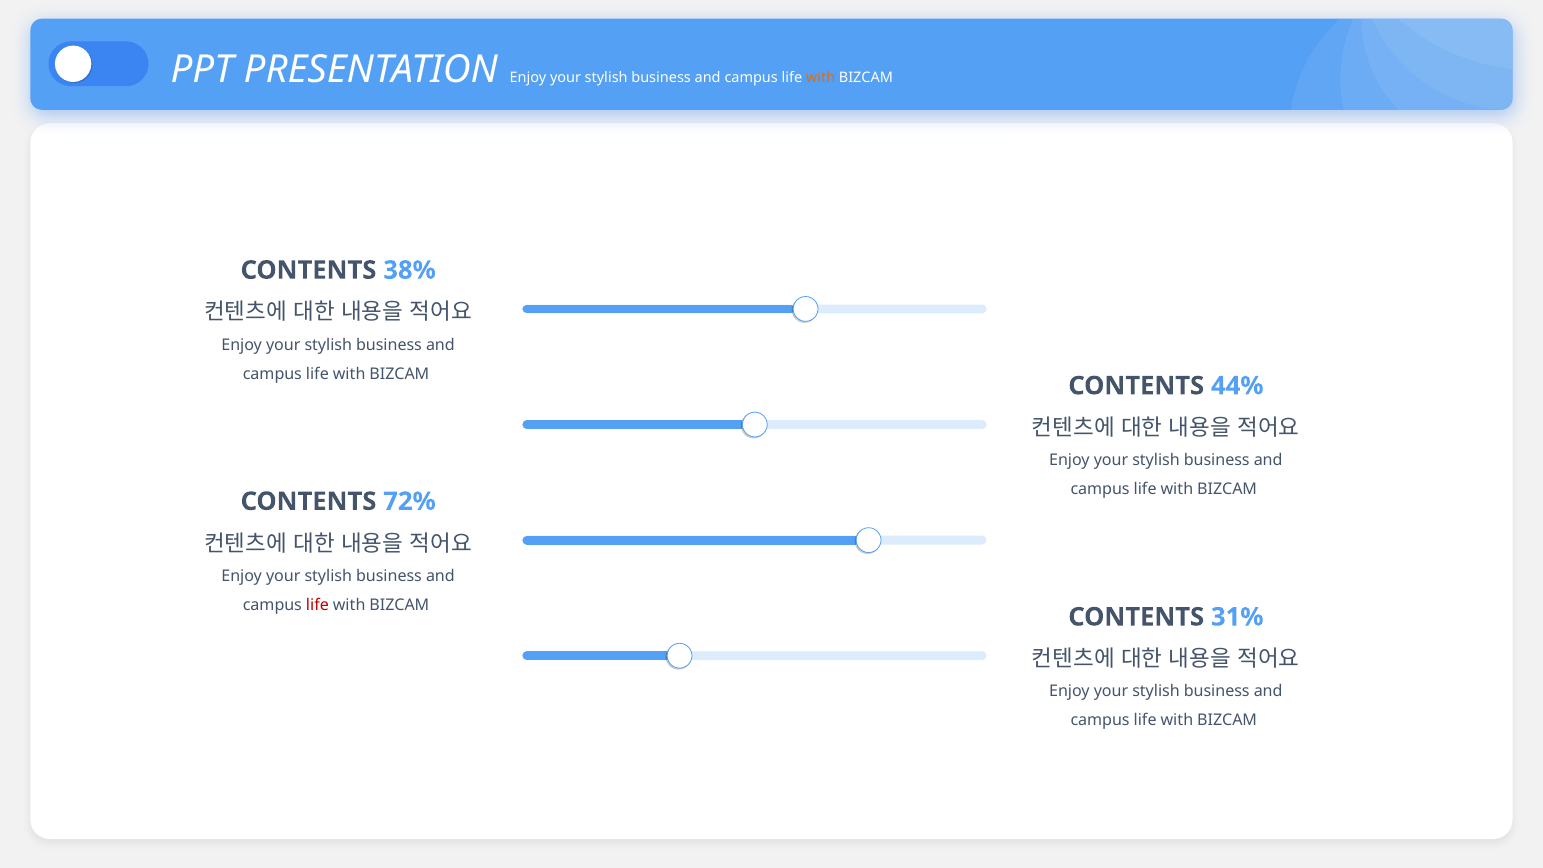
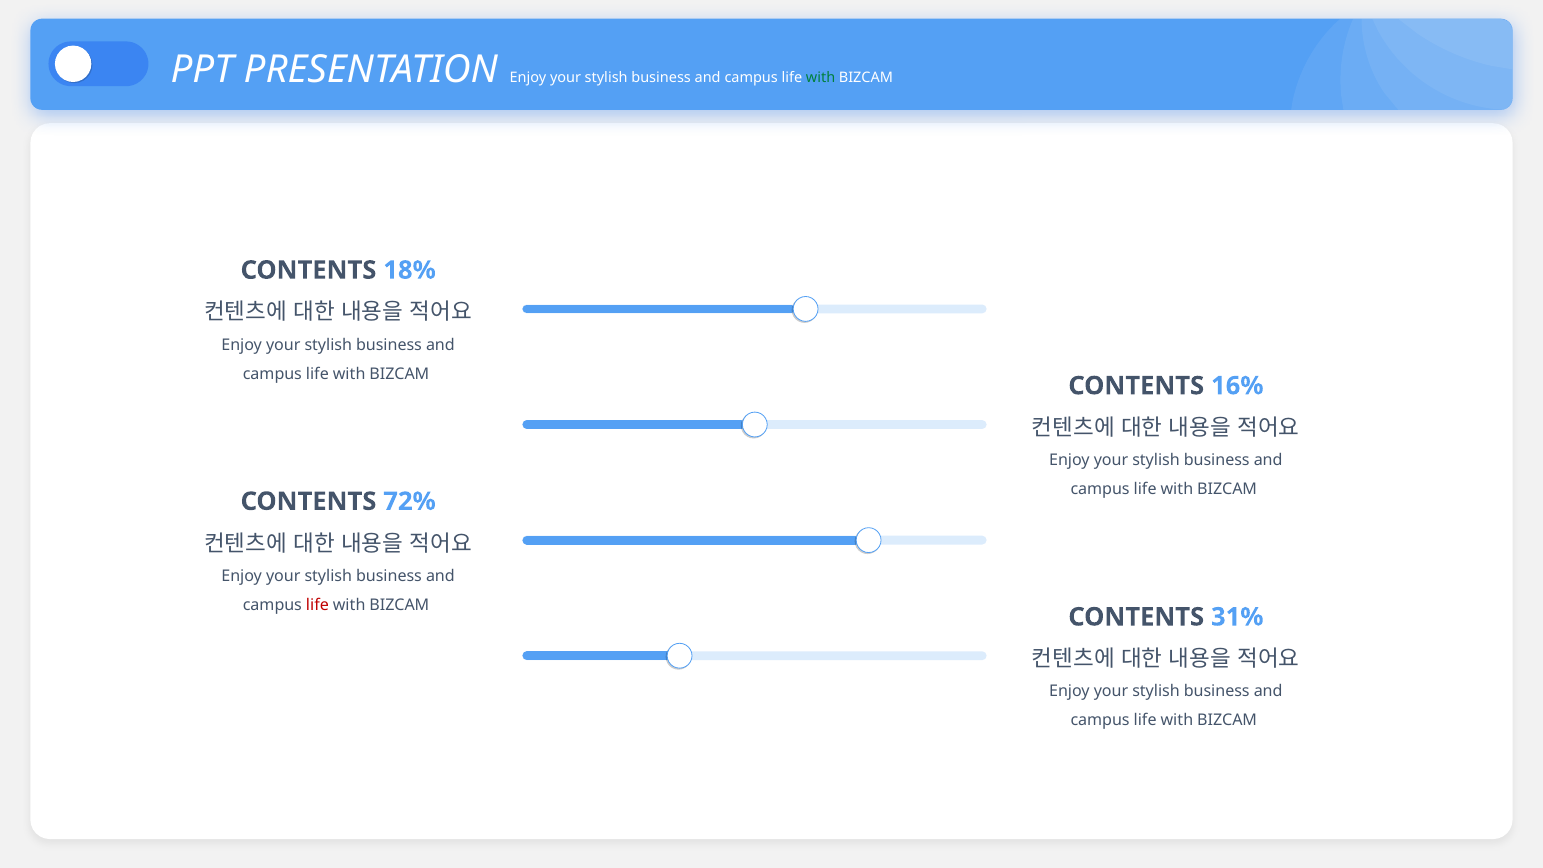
with at (821, 77) colour: orange -> green
38%: 38% -> 18%
44%: 44% -> 16%
